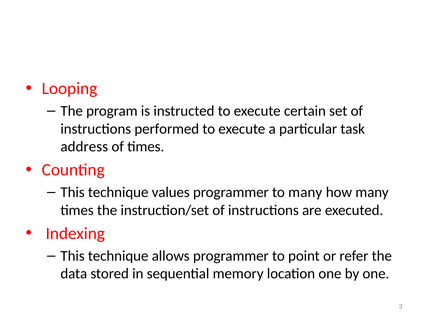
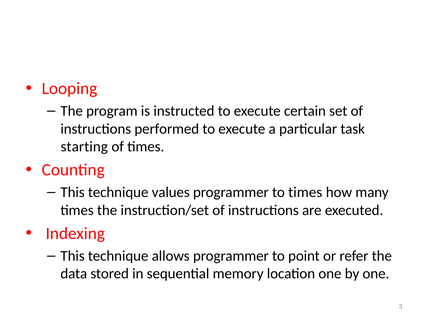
address: address -> starting
to many: many -> times
